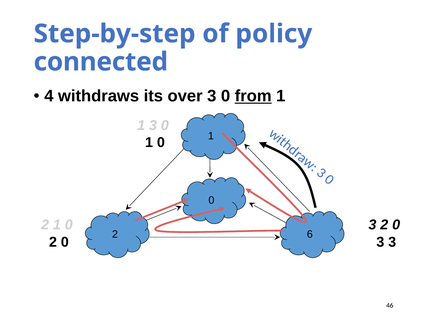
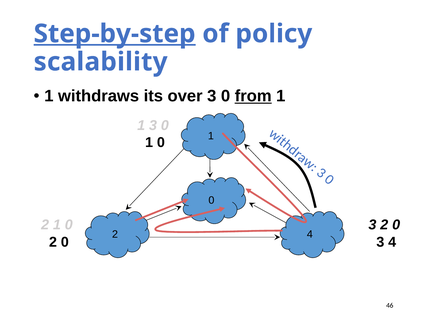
Step-by-step underline: none -> present
connected: connected -> scalability
4 at (49, 96): 4 -> 1
2 6: 6 -> 4
3 3: 3 -> 4
